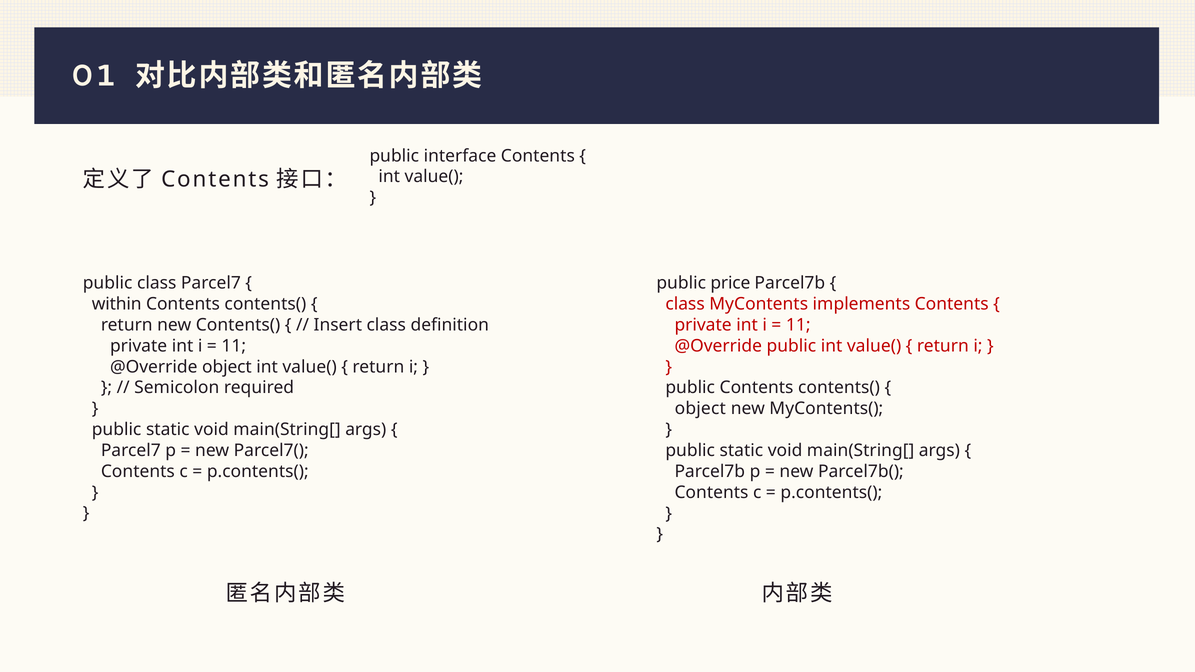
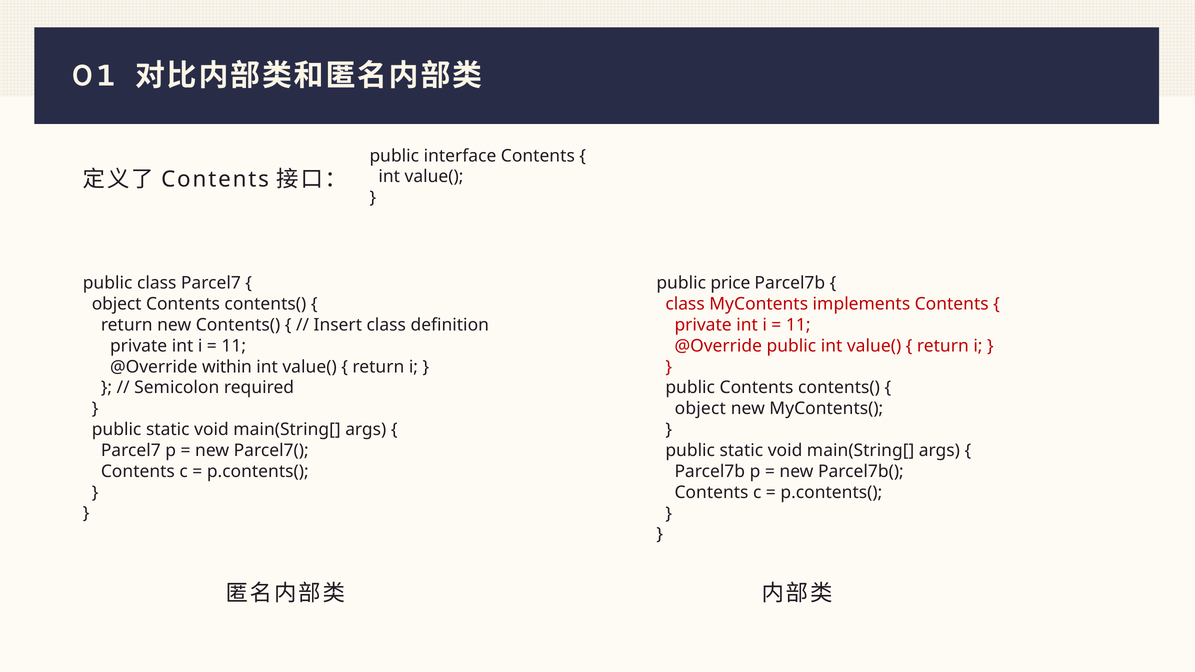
within at (117, 304): within -> object
@Override object: object -> within
